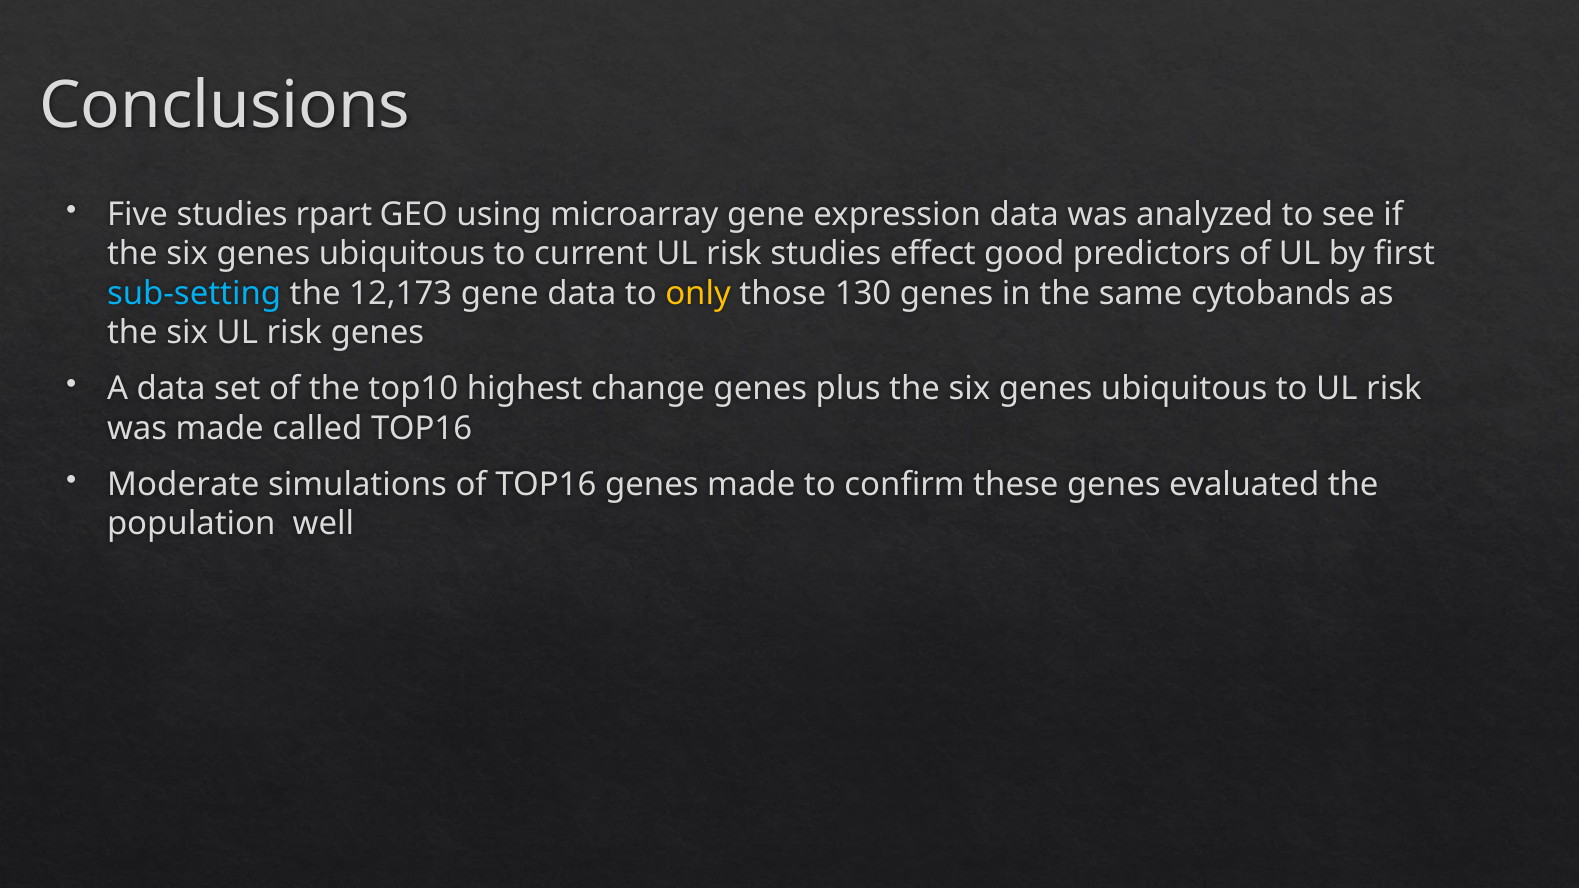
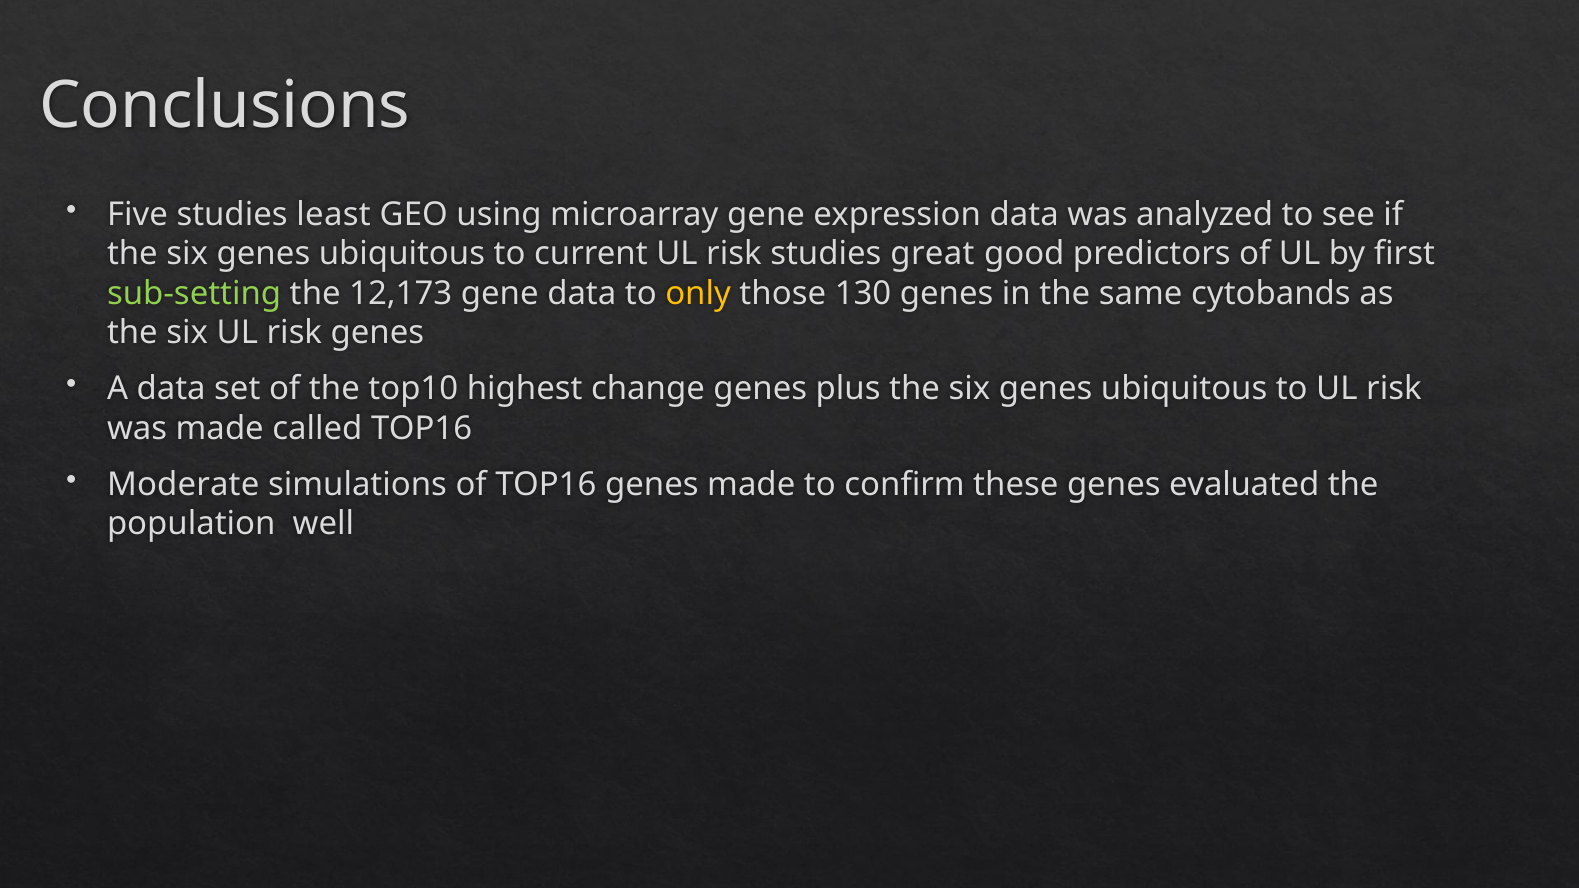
rpart: rpart -> least
effect: effect -> great
sub-setting colour: light blue -> light green
